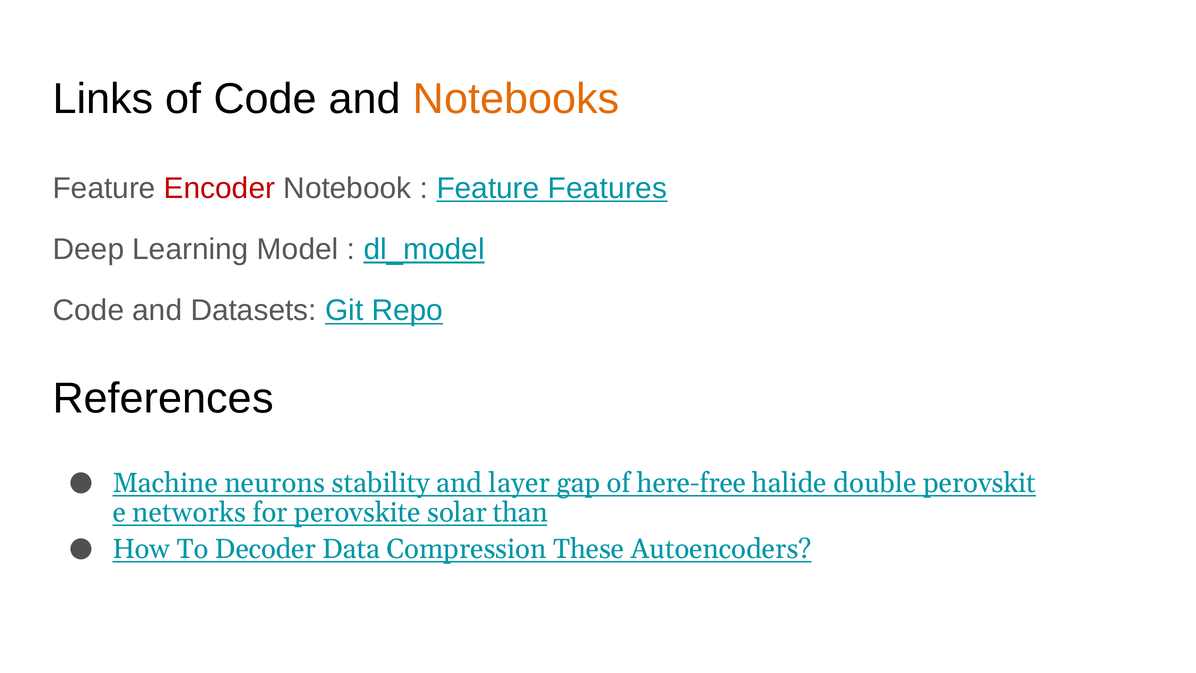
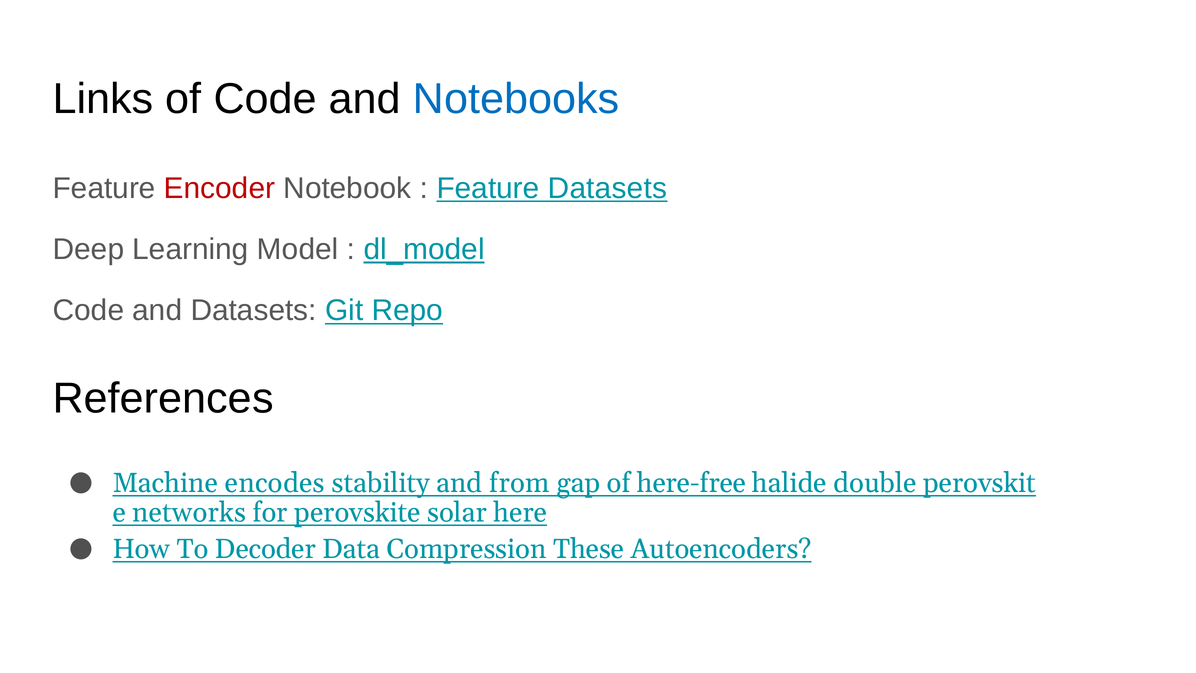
Notebooks colour: orange -> blue
Feature Features: Features -> Datasets
neurons: neurons -> encodes
layer: layer -> from
than: than -> here
